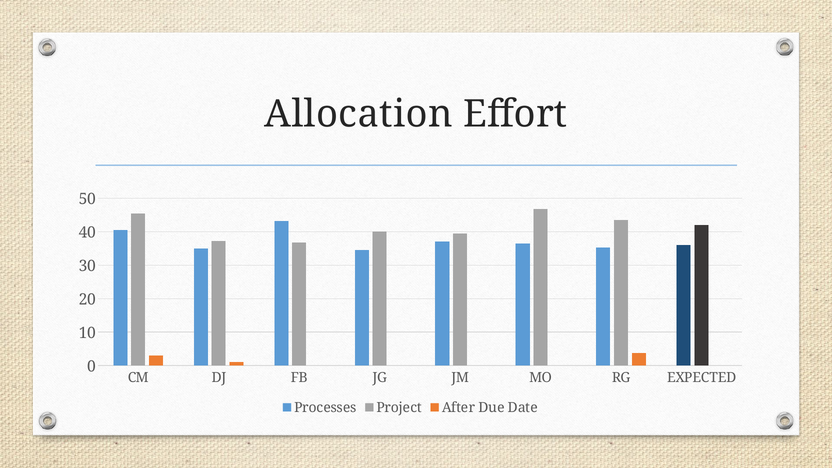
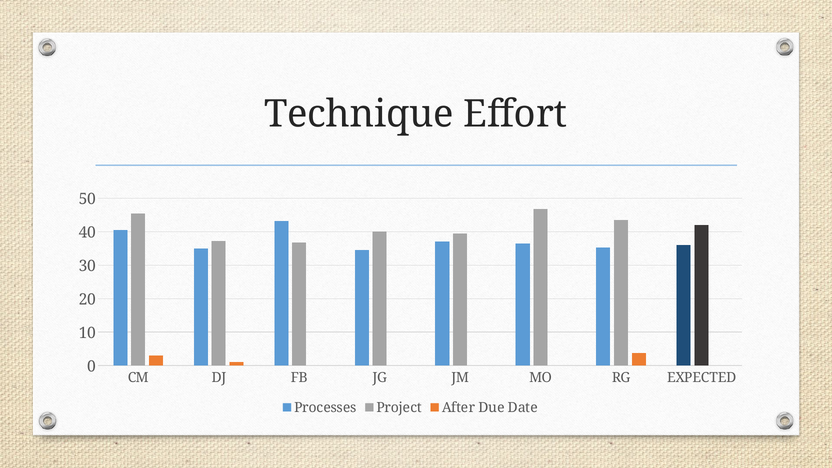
Allocation: Allocation -> Technique
